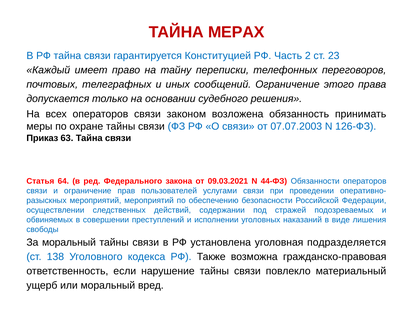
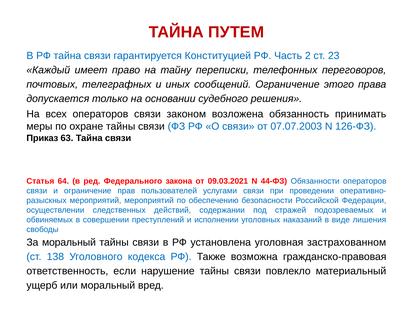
МЕРАХ: МЕРАХ -> ПУТЕМ
подразделяется: подразделяется -> застрахованном
